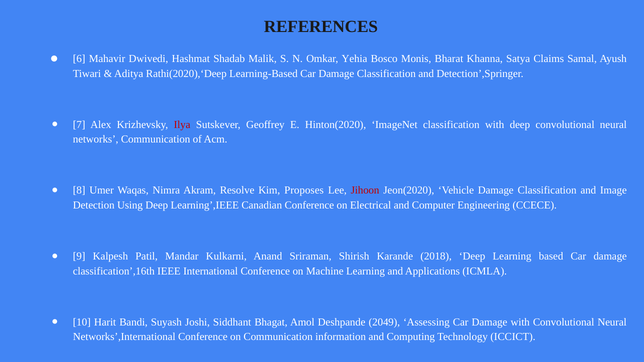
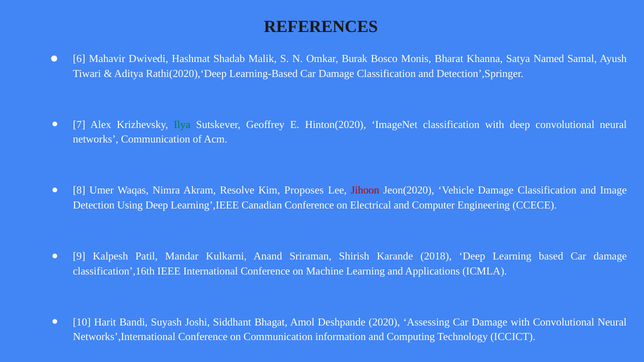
Yehia: Yehia -> Burak
Claims: Claims -> Named
Ilya colour: red -> green
2049: 2049 -> 2020
